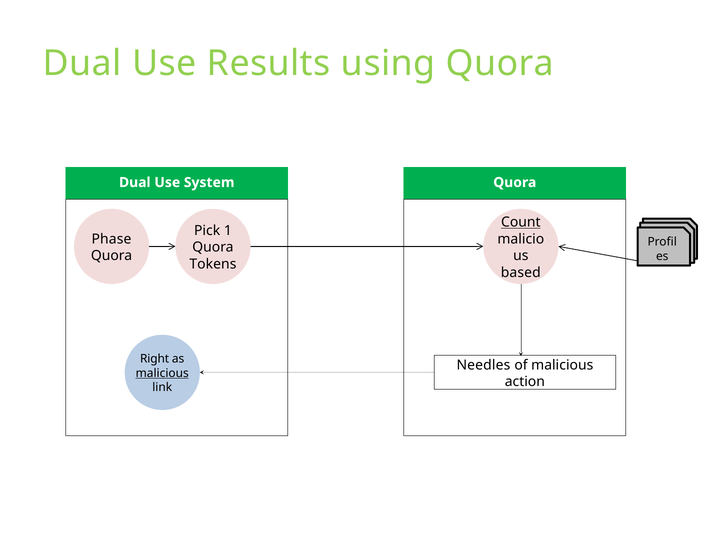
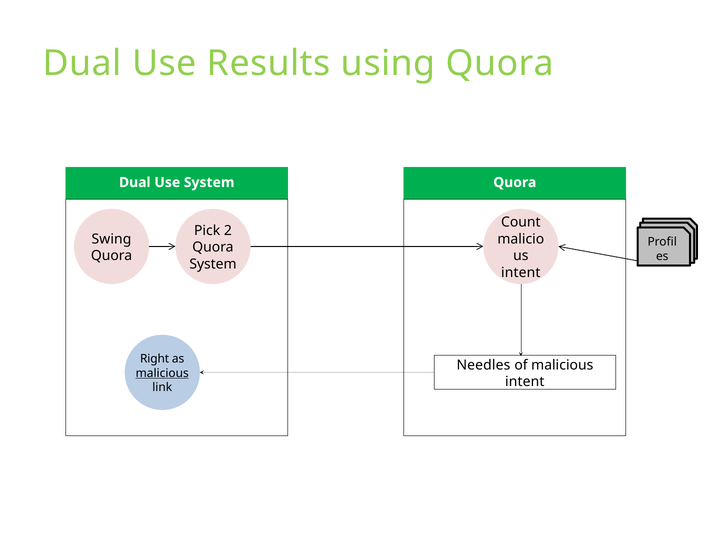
Count underline: present -> none
1: 1 -> 2
Phase: Phase -> Swing
Tokens at (213, 264): Tokens -> System
based at (521, 272): based -> intent
action at (525, 382): action -> intent
